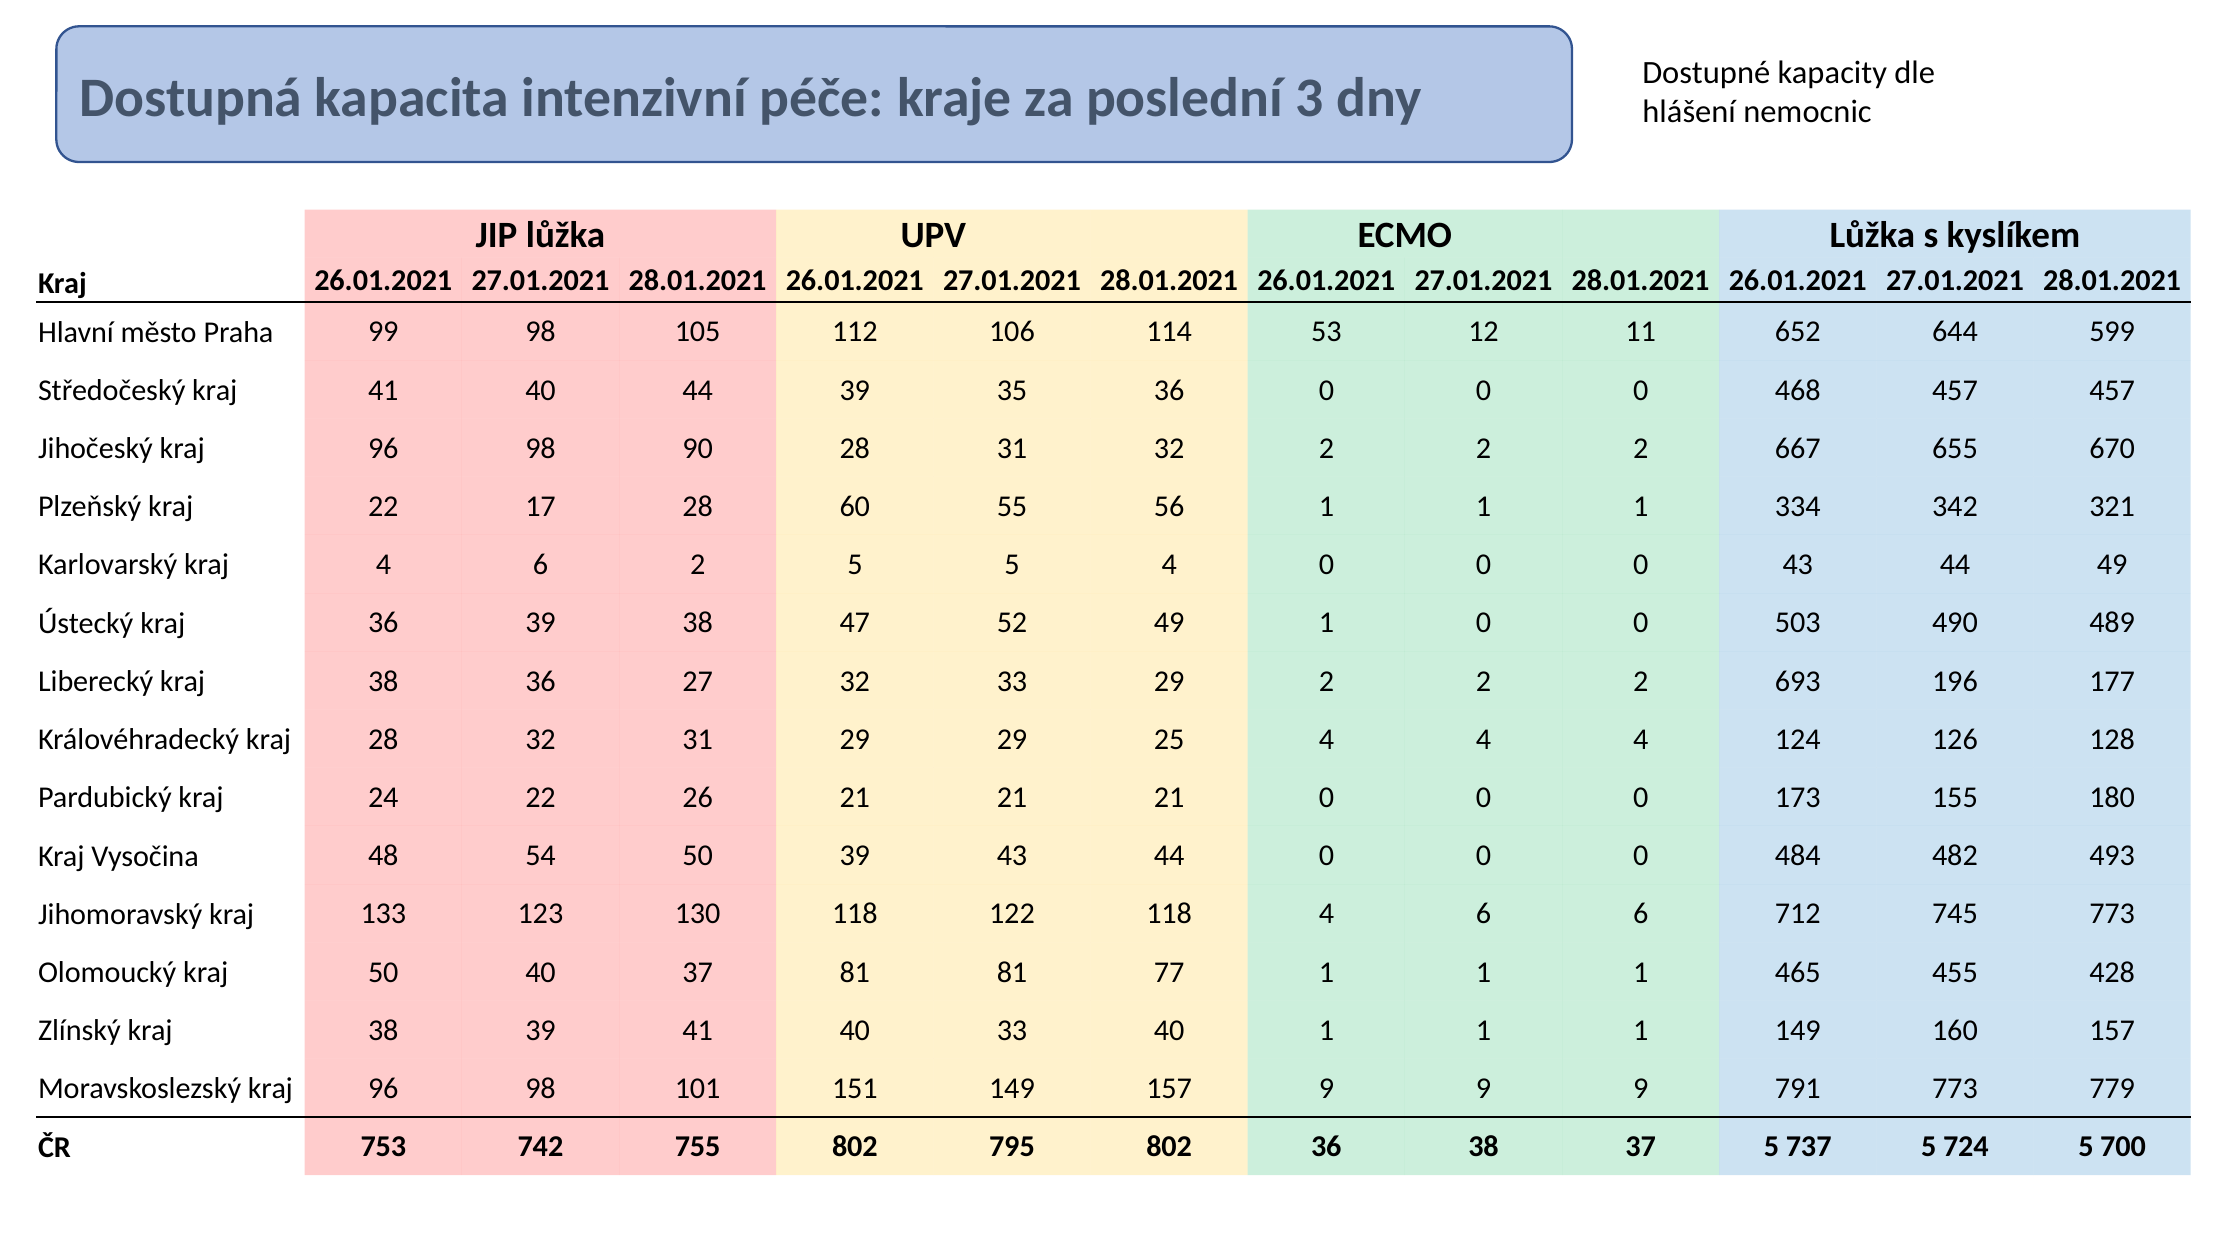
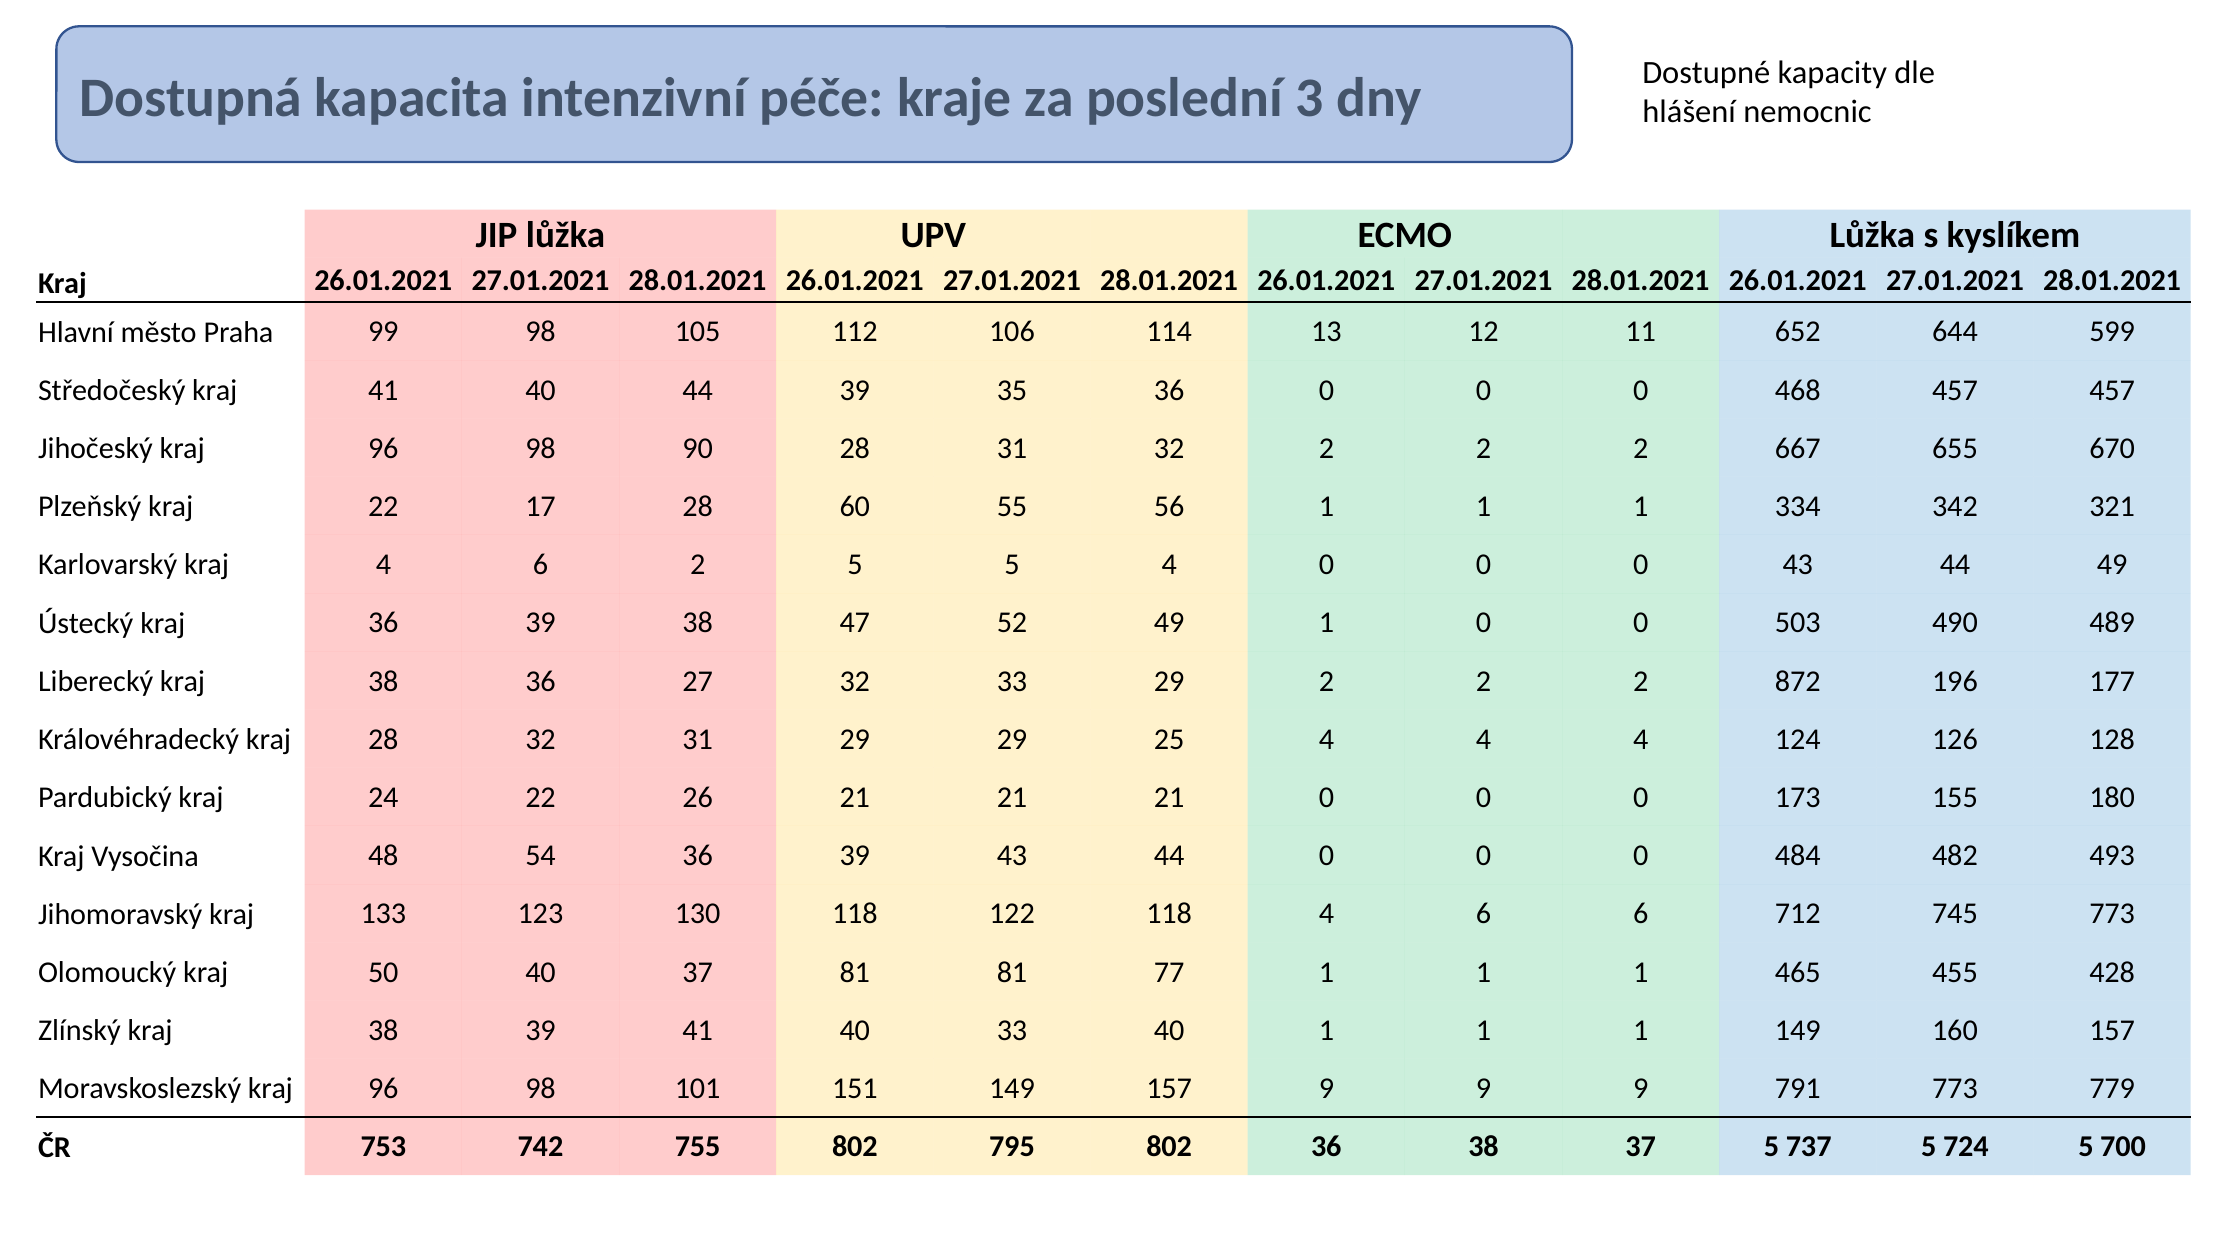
53: 53 -> 13
693: 693 -> 872
54 50: 50 -> 36
